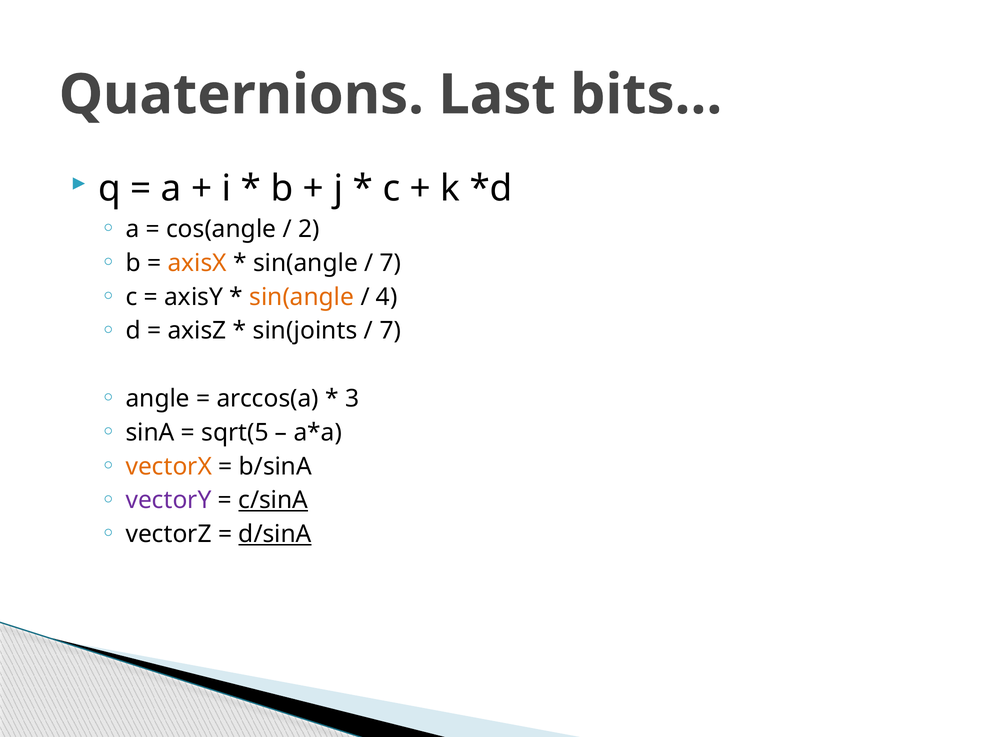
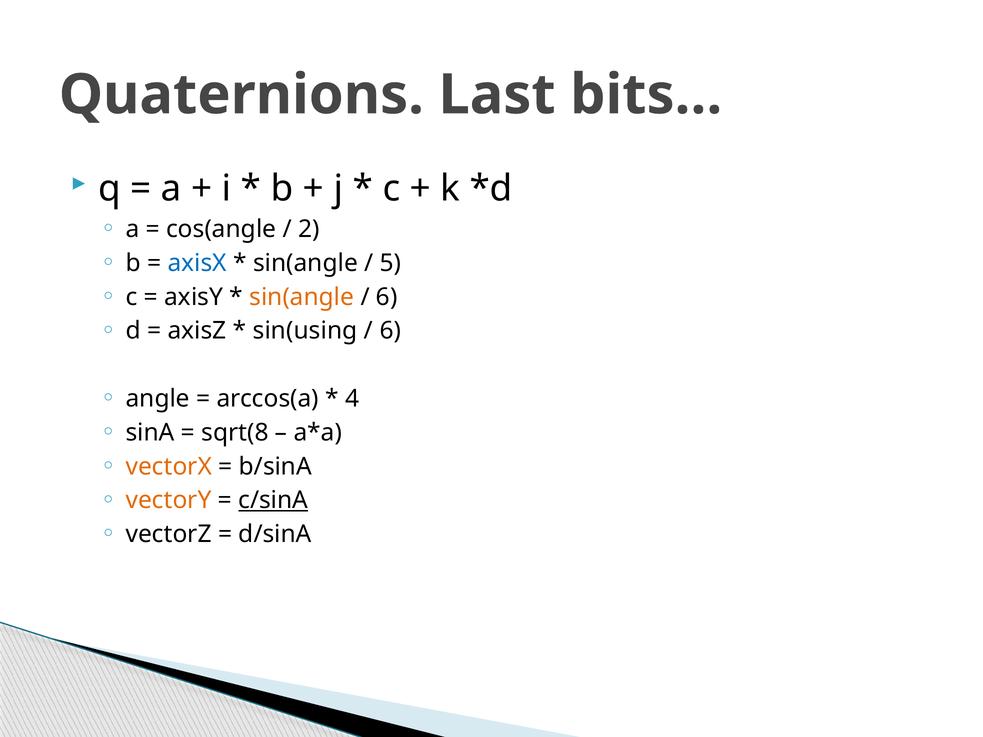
axisX colour: orange -> blue
7 at (391, 263): 7 -> 5
4 at (387, 297): 4 -> 6
sin(joints: sin(joints -> sin(using
7 at (390, 331): 7 -> 6
3: 3 -> 4
sqrt(5: sqrt(5 -> sqrt(8
vectorY colour: purple -> orange
d/sinA underline: present -> none
